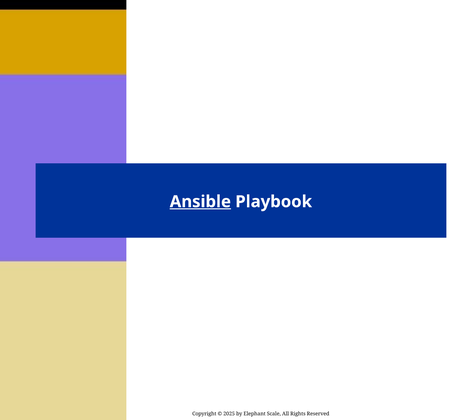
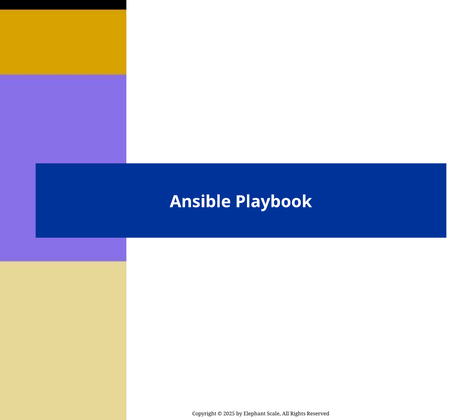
Ansible underline: present -> none
